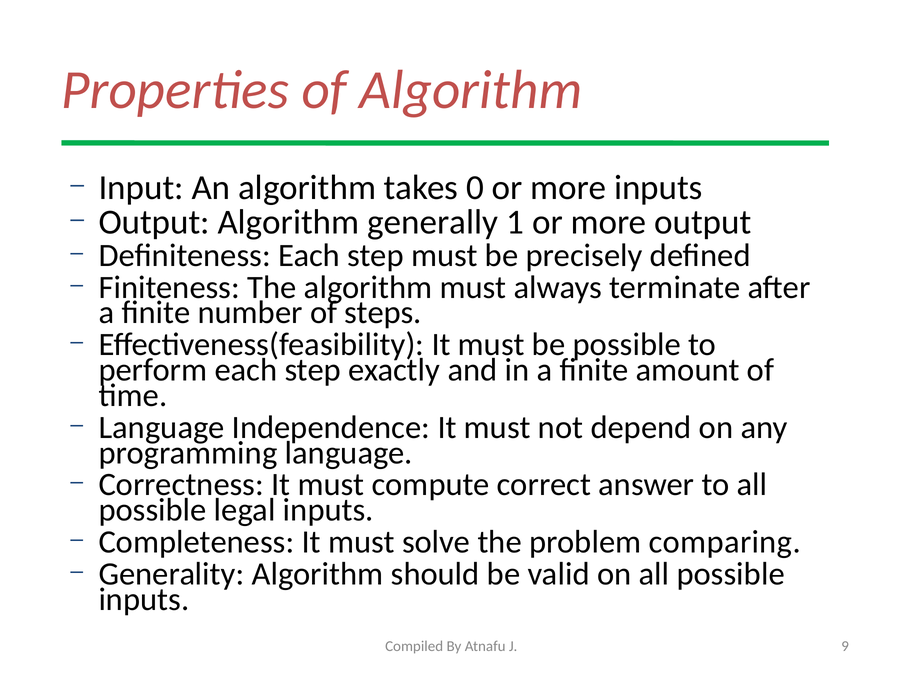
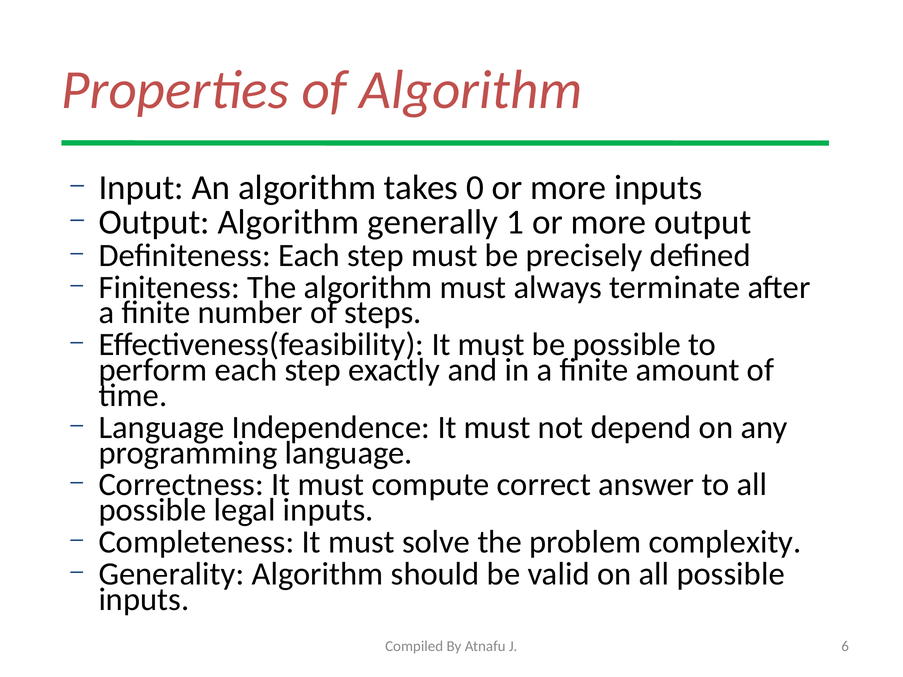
comparing: comparing -> complexity
9: 9 -> 6
